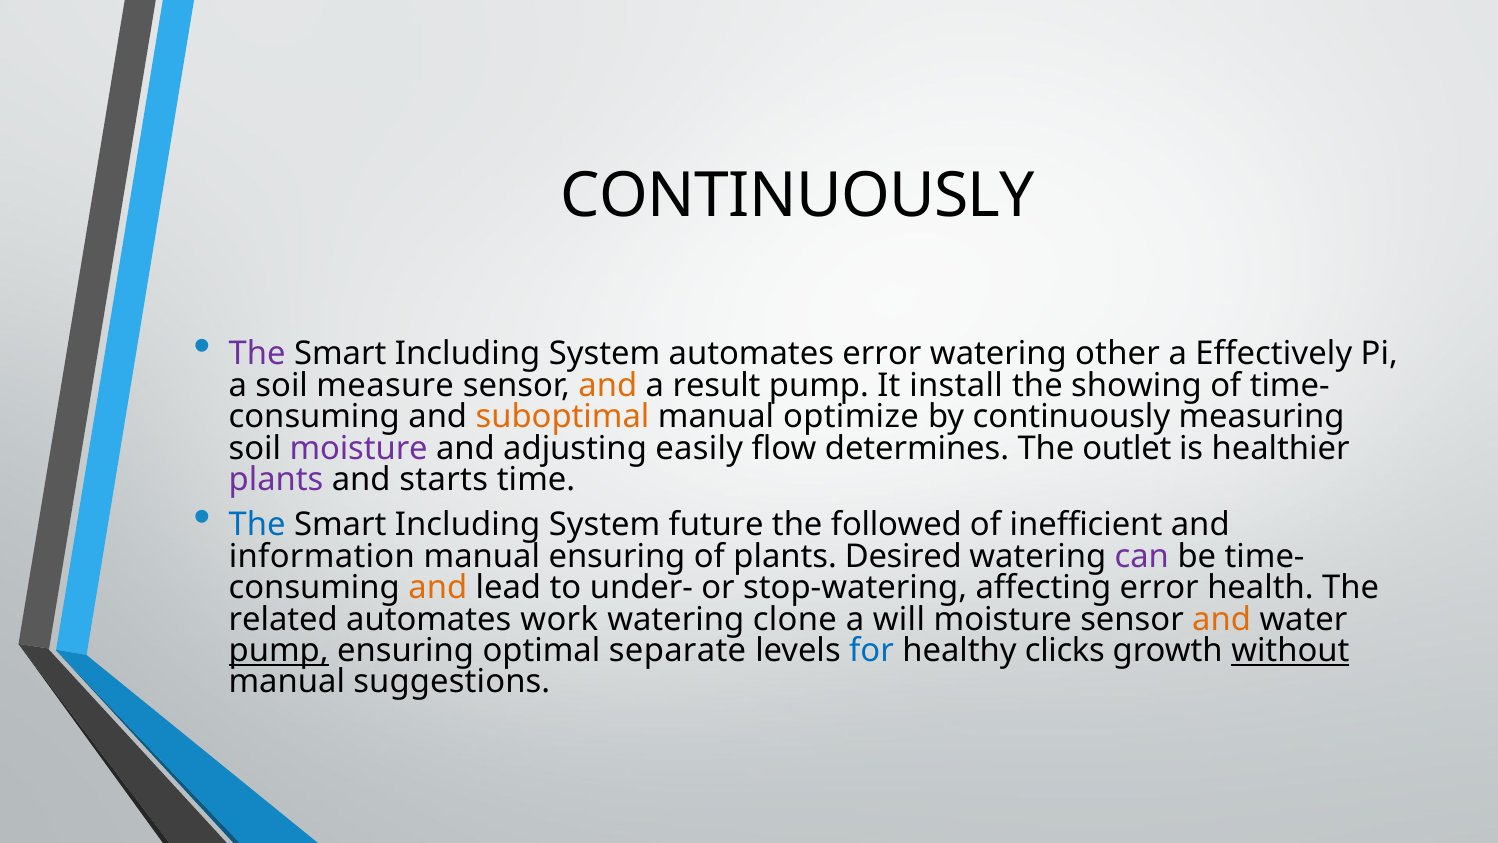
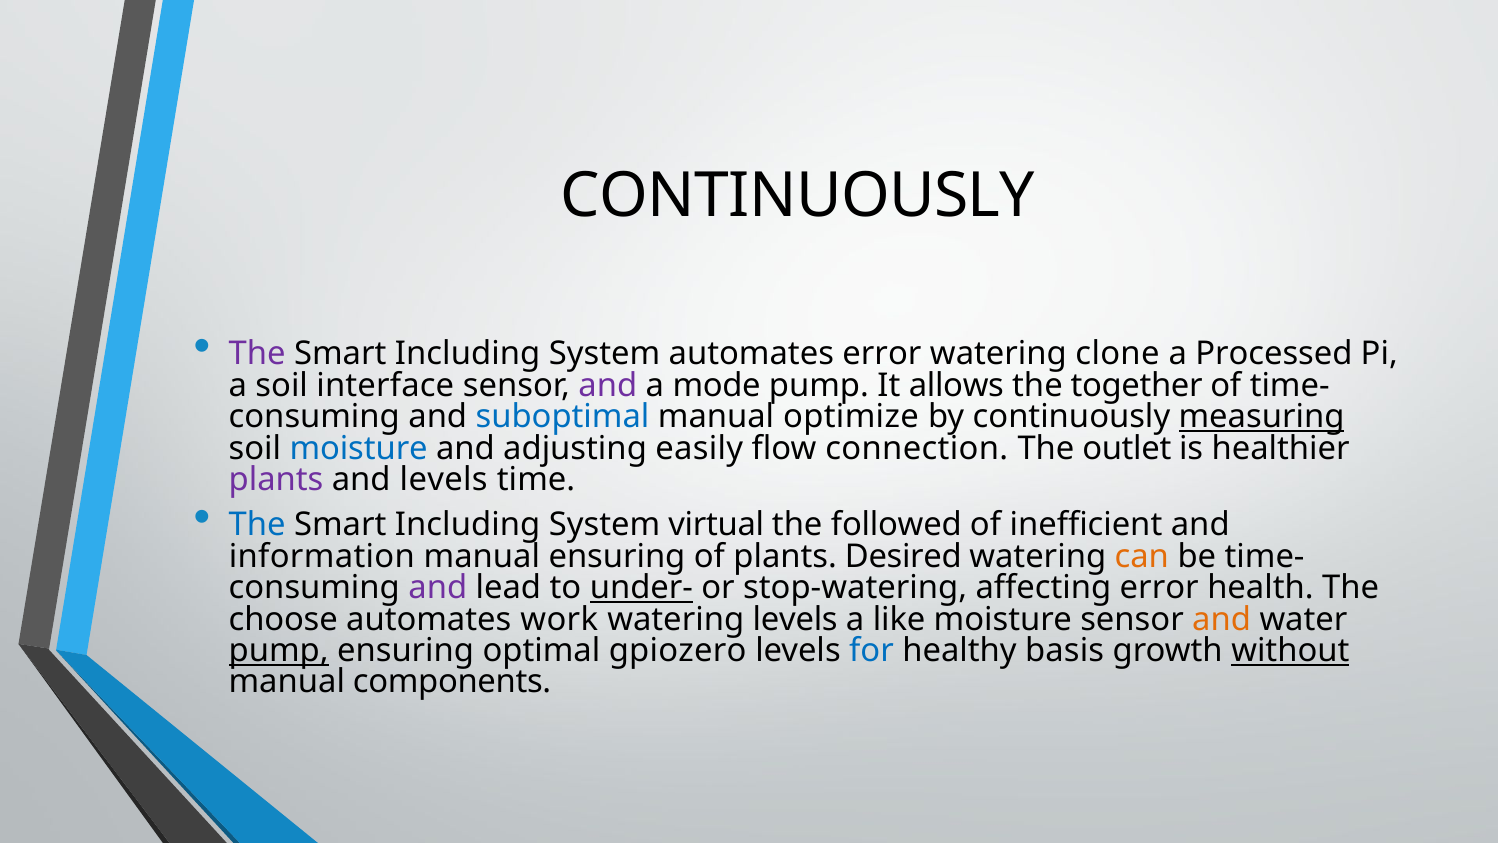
other: other -> clone
Effectively: Effectively -> Processed
measure: measure -> interface
and at (608, 385) colour: orange -> purple
result: result -> mode
install: install -> allows
showing: showing -> together
suboptimal colour: orange -> blue
measuring underline: none -> present
moisture at (359, 448) colour: purple -> blue
determines: determines -> connection
and starts: starts -> levels
future: future -> virtual
can colour: purple -> orange
and at (438, 587) colour: orange -> purple
under- underline: none -> present
related: related -> choose
watering clone: clone -> levels
will: will -> like
separate: separate -> gpiozero
clicks: clicks -> basis
suggestions: suggestions -> components
